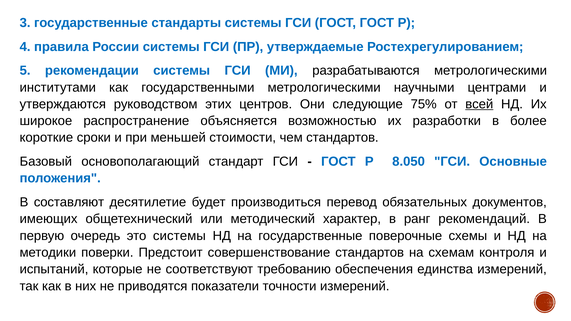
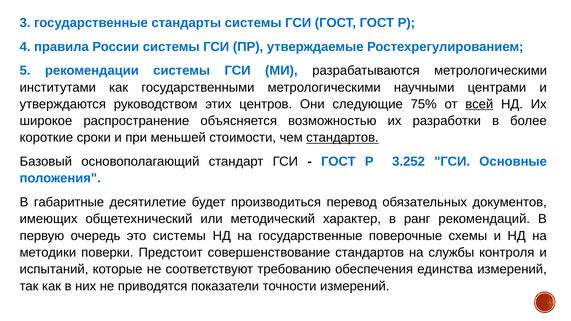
стандартов at (342, 138) underline: none -> present
8.050: 8.050 -> 3.252
составляют: составляют -> габаритные
схемам: схемам -> службы
